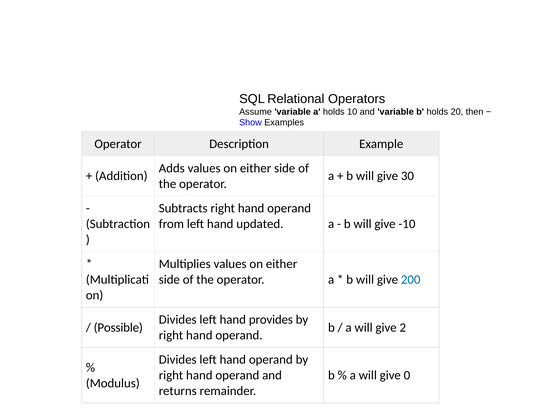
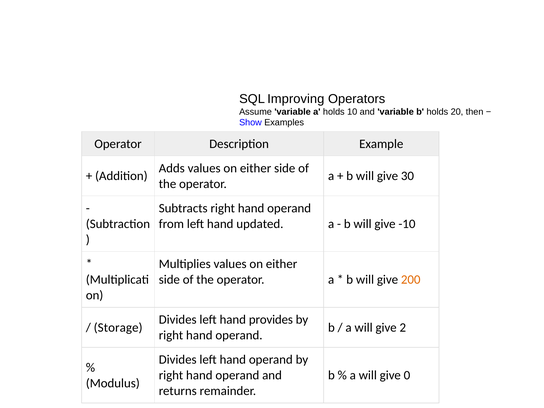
Relational: Relational -> Improving
200 colour: blue -> orange
Possible: Possible -> Storage
